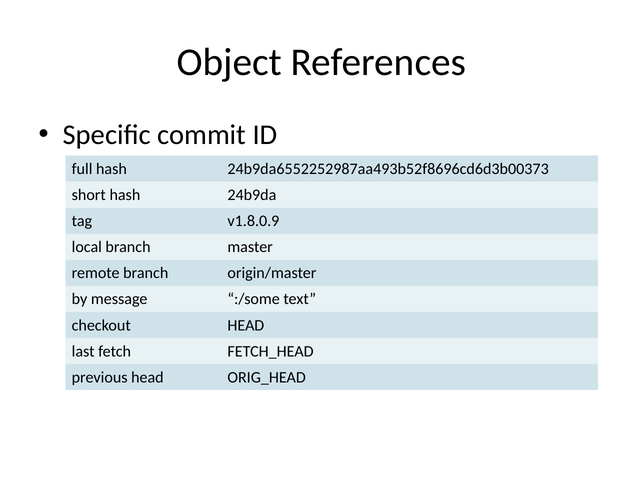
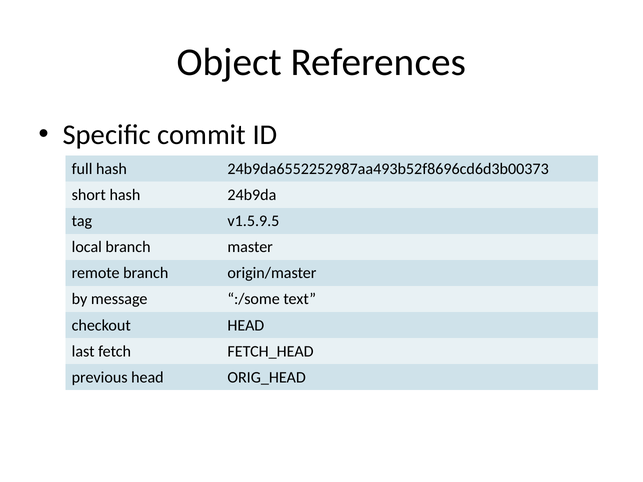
v1.8.0.9: v1.8.0.9 -> v1.5.9.5
